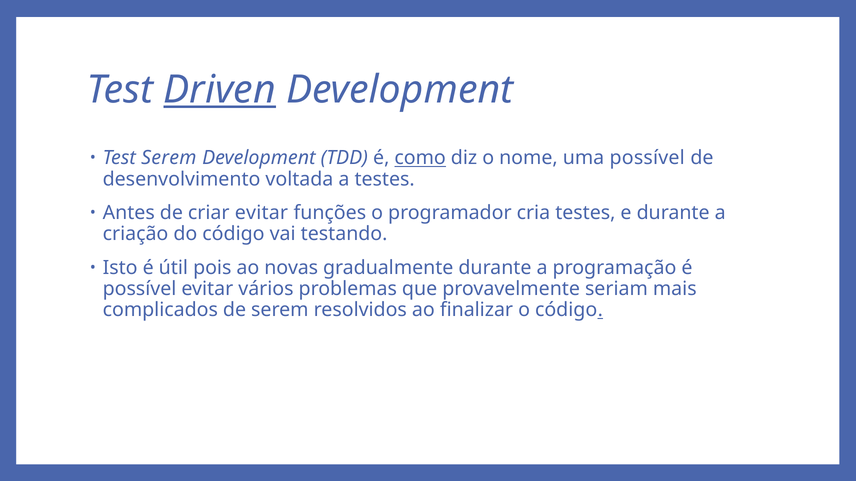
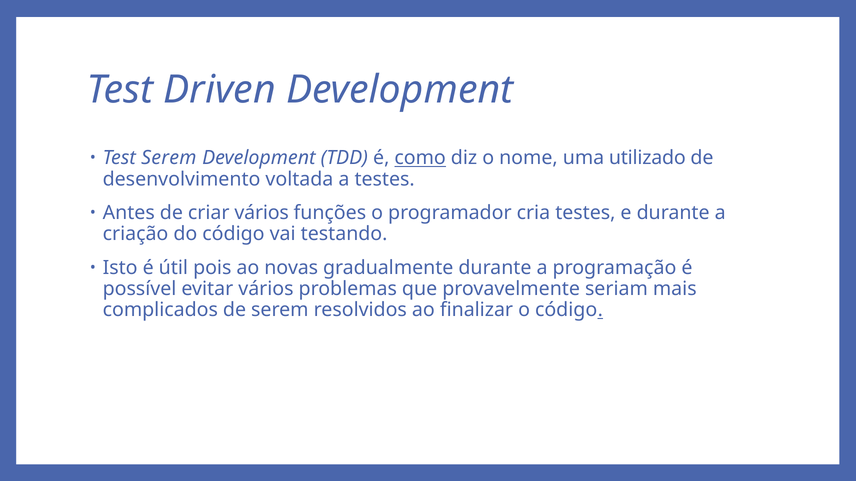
Driven underline: present -> none
uma possível: possível -> utilizado
criar evitar: evitar -> vários
